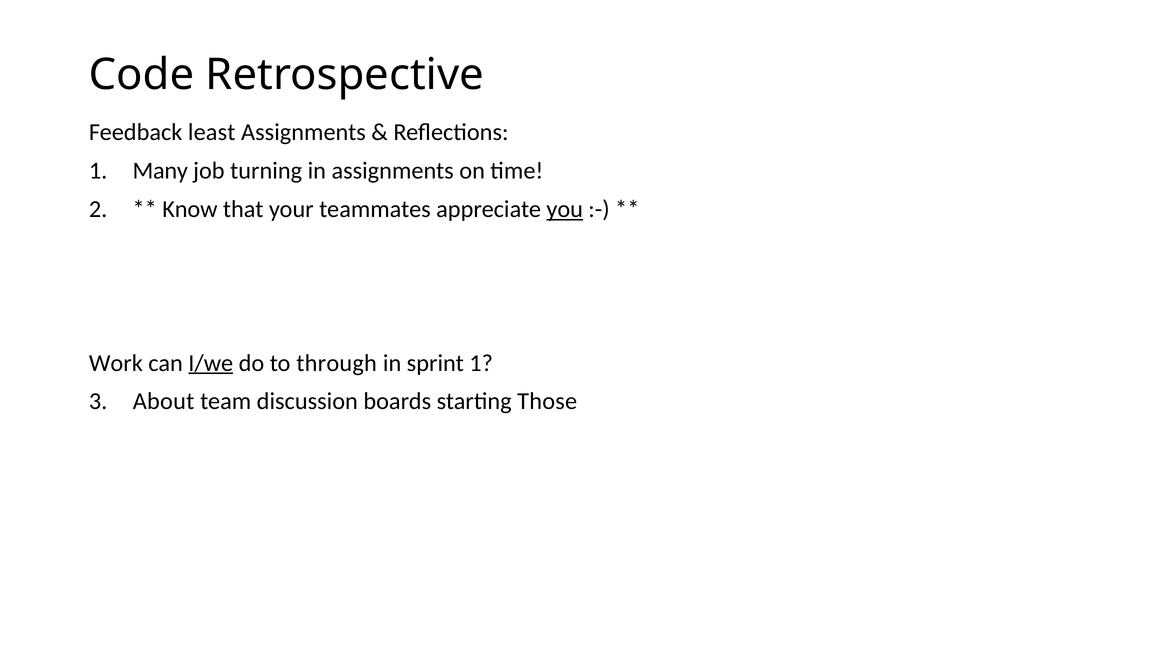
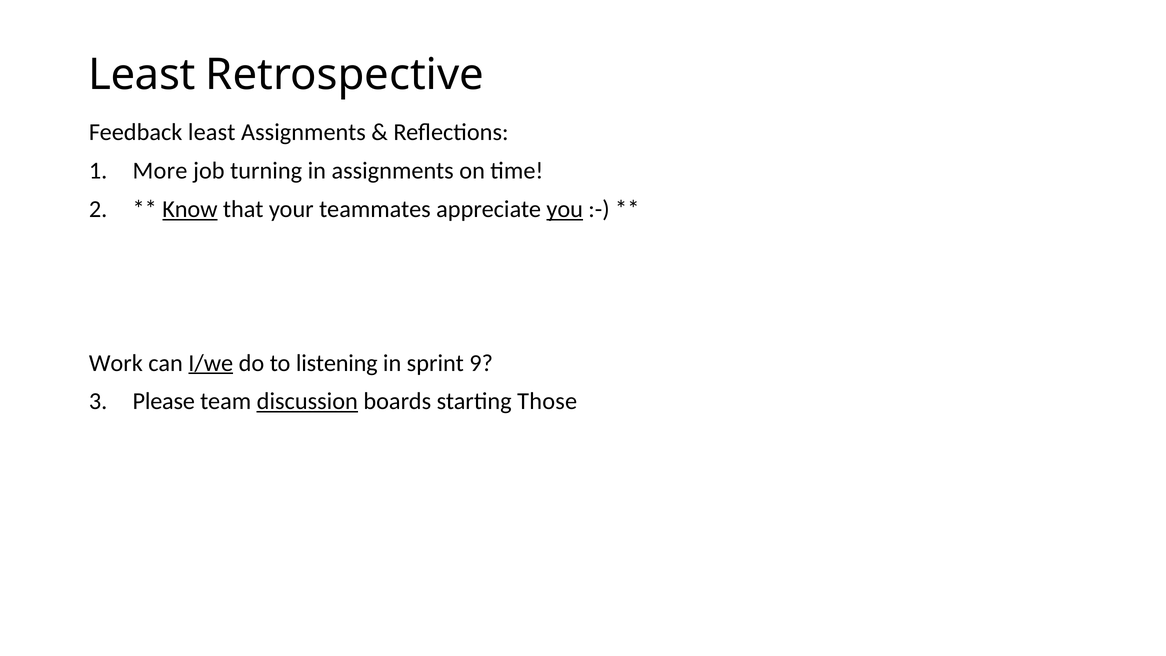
Code at (142, 75): Code -> Least
Many: Many -> More
Know underline: none -> present
through: through -> listening
sprint 1: 1 -> 9
About: About -> Please
discussion underline: none -> present
